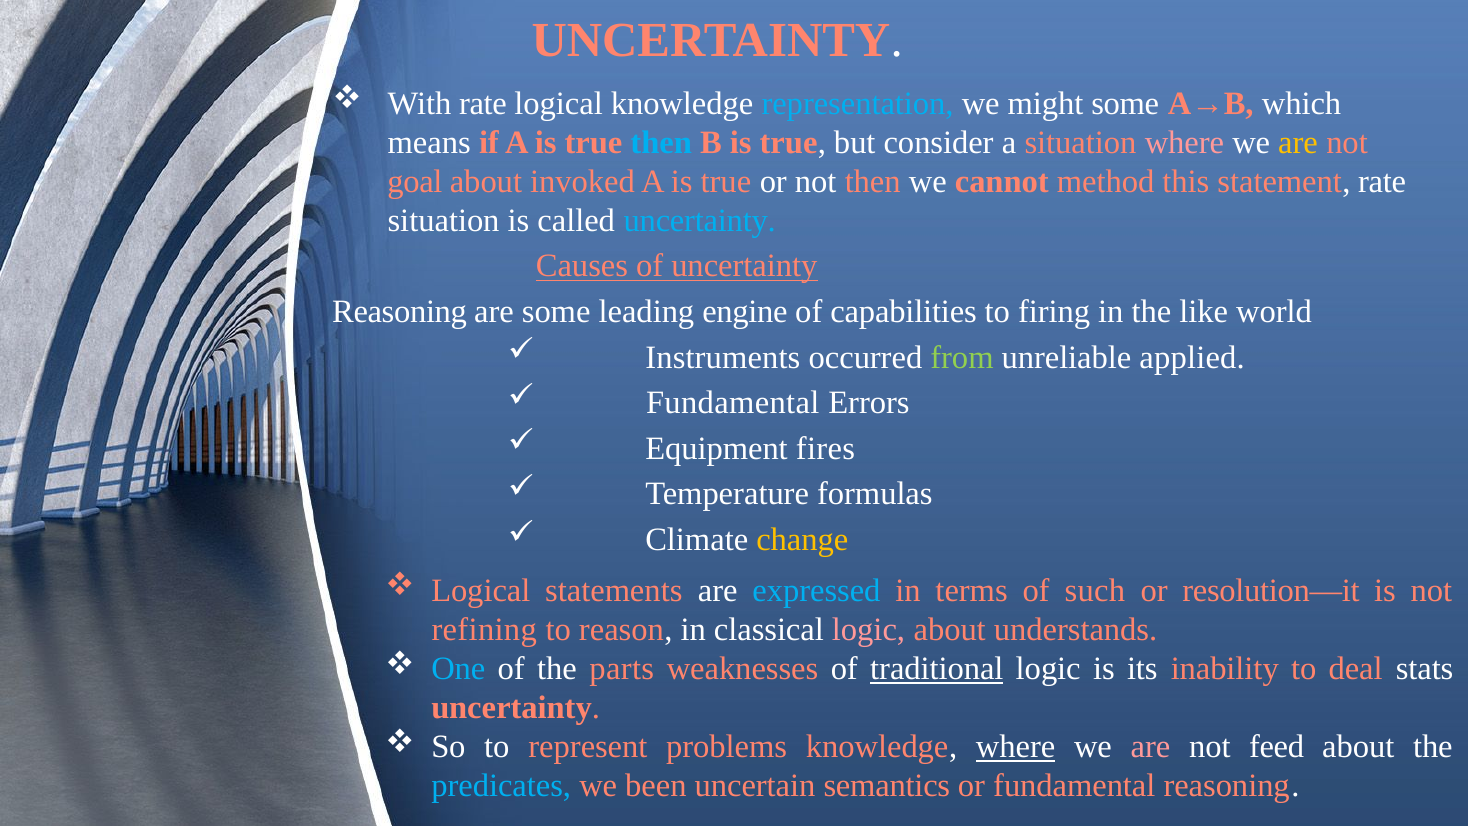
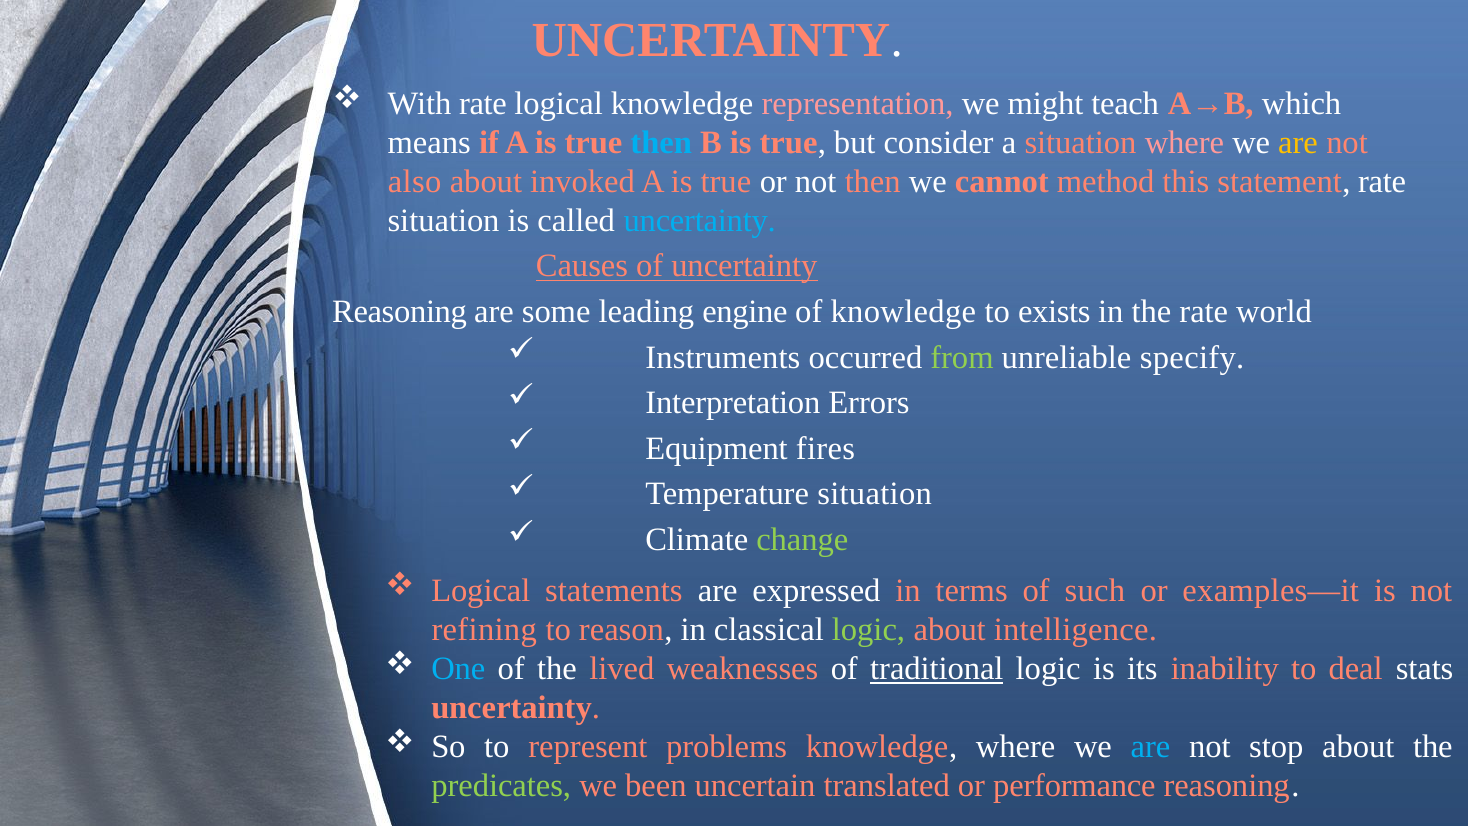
representation colour: light blue -> pink
might some: some -> teach
goal: goal -> also
of capabilities: capabilities -> knowledge
firing: firing -> exists
the like: like -> rate
applied: applied -> specify
Fundamental at (733, 403): Fundamental -> Interpretation
Temperature formulas: formulas -> situation
change colour: yellow -> light green
expressed colour: light blue -> white
resolution—it: resolution—it -> examples—it
logic at (869, 629) colour: pink -> light green
understands: understands -> intelligence
parts: parts -> lived
where at (1016, 747) underline: present -> none
are at (1150, 747) colour: pink -> light blue
feed: feed -> stop
predicates colour: light blue -> light green
semantics: semantics -> translated
or fundamental: fundamental -> performance
